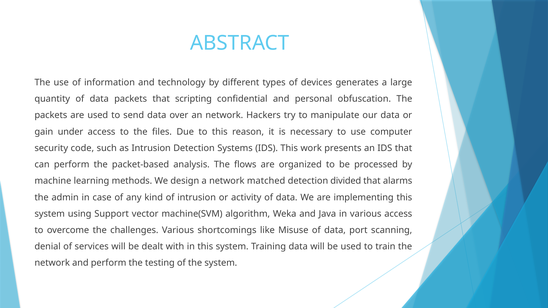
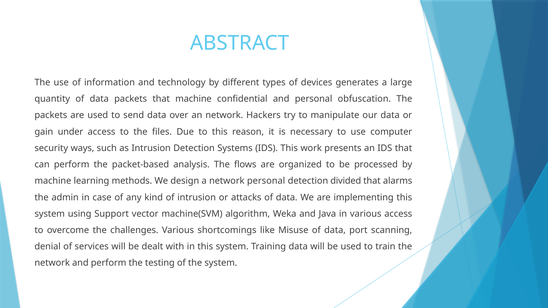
that scripting: scripting -> machine
code: code -> ways
network matched: matched -> personal
activity: activity -> attacks
